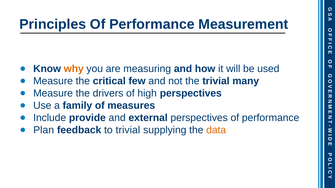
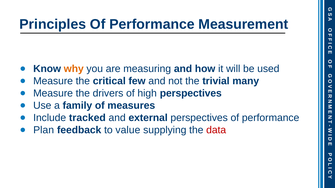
provide: provide -> tracked
to trivial: trivial -> value
data colour: orange -> red
